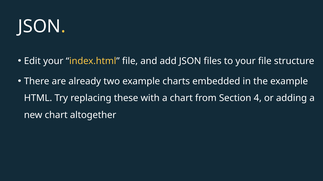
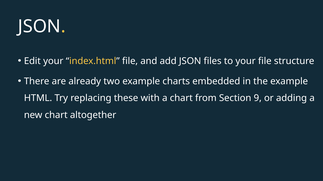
4: 4 -> 9
